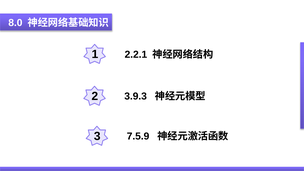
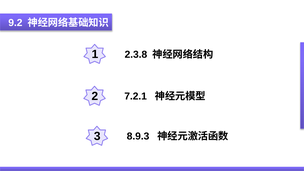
8.0: 8.0 -> 9.2
2.2.1: 2.2.1 -> 2.3.8
3.9.3: 3.9.3 -> 7.2.1
7.5.9: 7.5.9 -> 8.9.3
